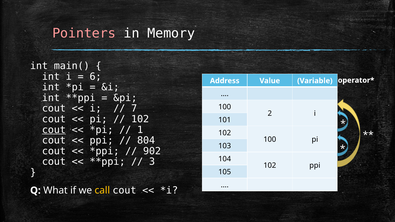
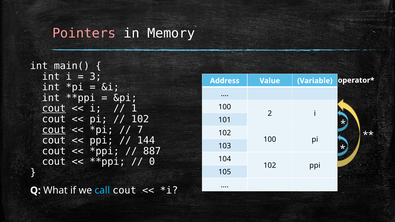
6: 6 -> 3
cout at (54, 109) underline: none -> present
7: 7 -> 1
1: 1 -> 7
804: 804 -> 144
902: 902 -> 887
3: 3 -> 0
call colour: yellow -> light blue
